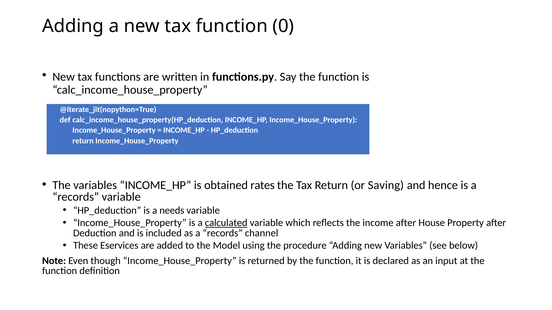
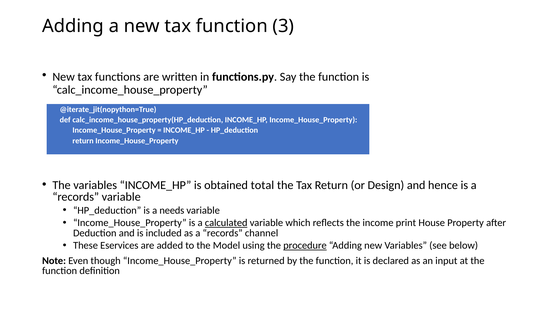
0: 0 -> 3
rates: rates -> total
Saving: Saving -> Design
income after: after -> print
procedure underline: none -> present
